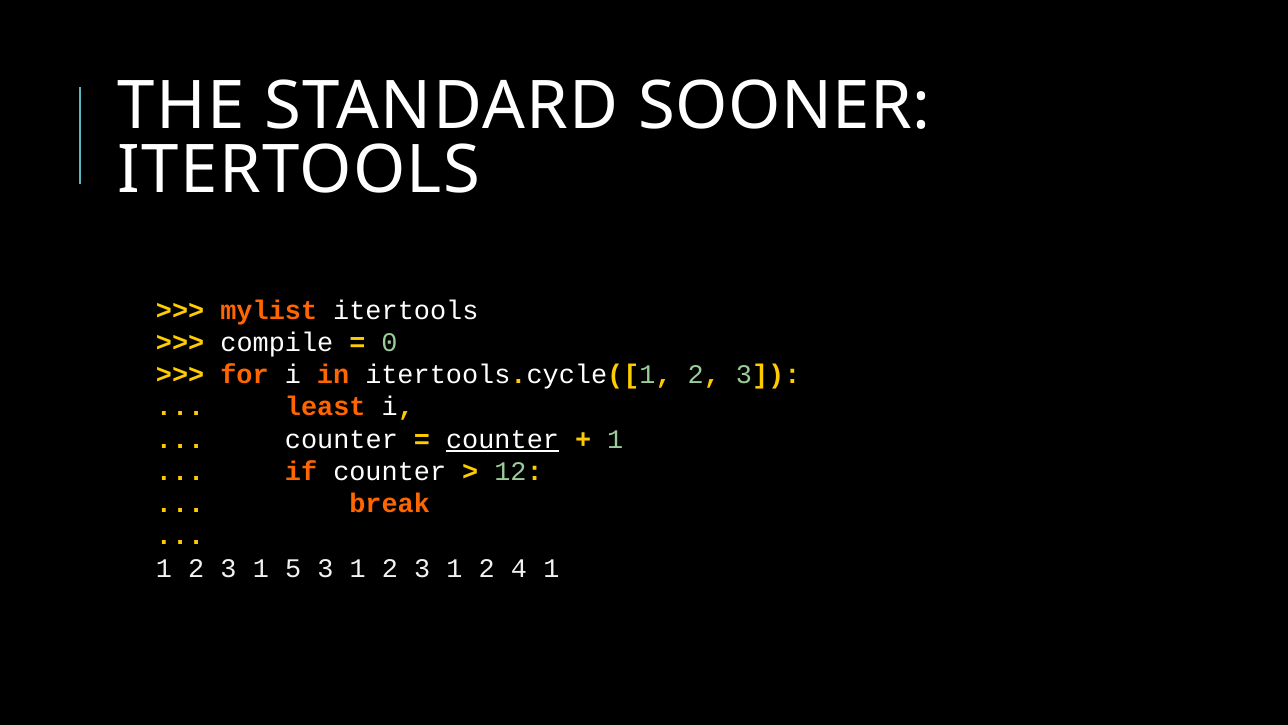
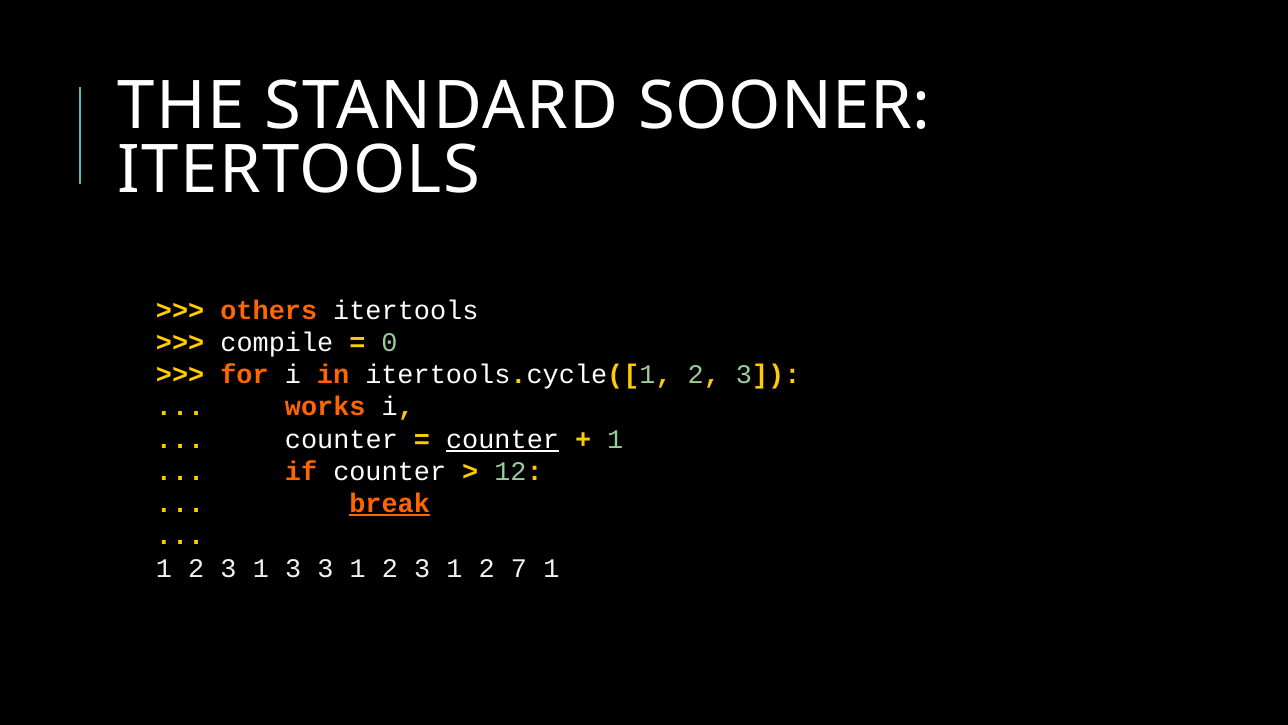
mylist: mylist -> others
least: least -> works
break underline: none -> present
1 5: 5 -> 3
4: 4 -> 7
